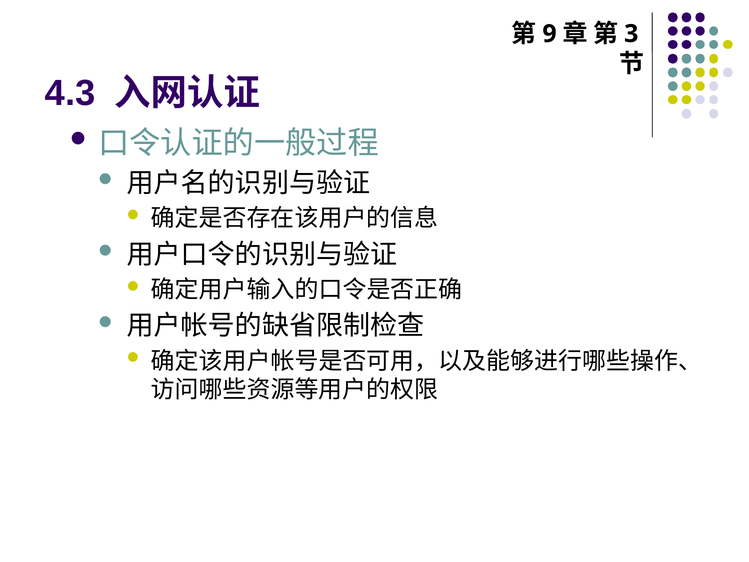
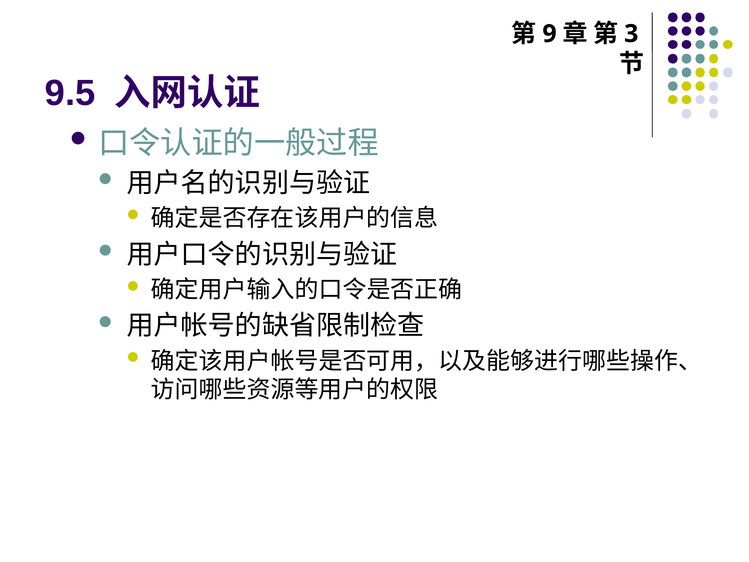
4.3: 4.3 -> 9.5
